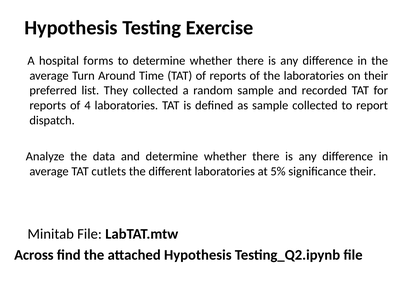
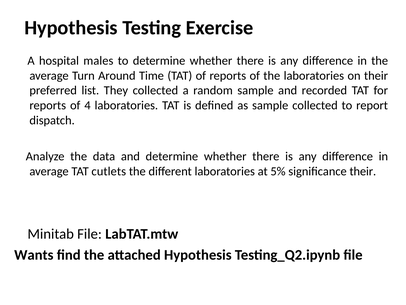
forms: forms -> males
Across: Across -> Wants
